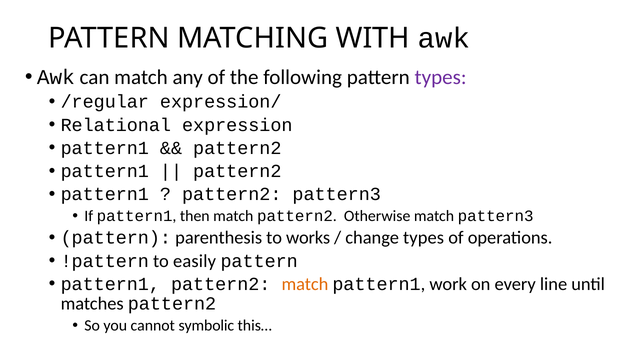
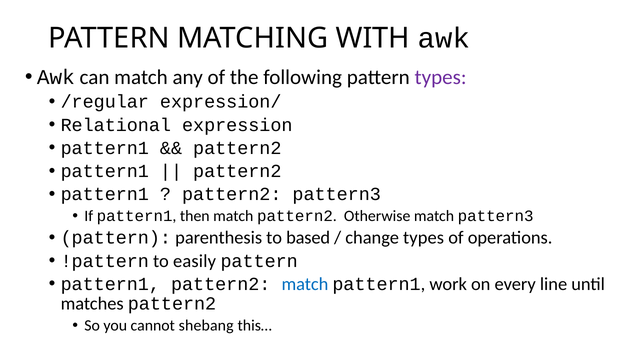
works: works -> based
match at (305, 284) colour: orange -> blue
symbolic: symbolic -> shebang
